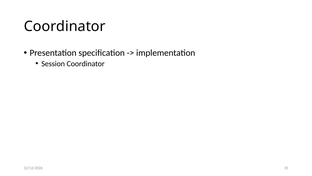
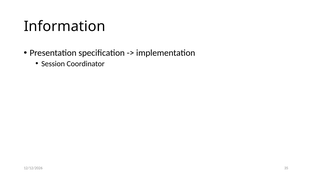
Coordinator at (65, 26): Coordinator -> Information
